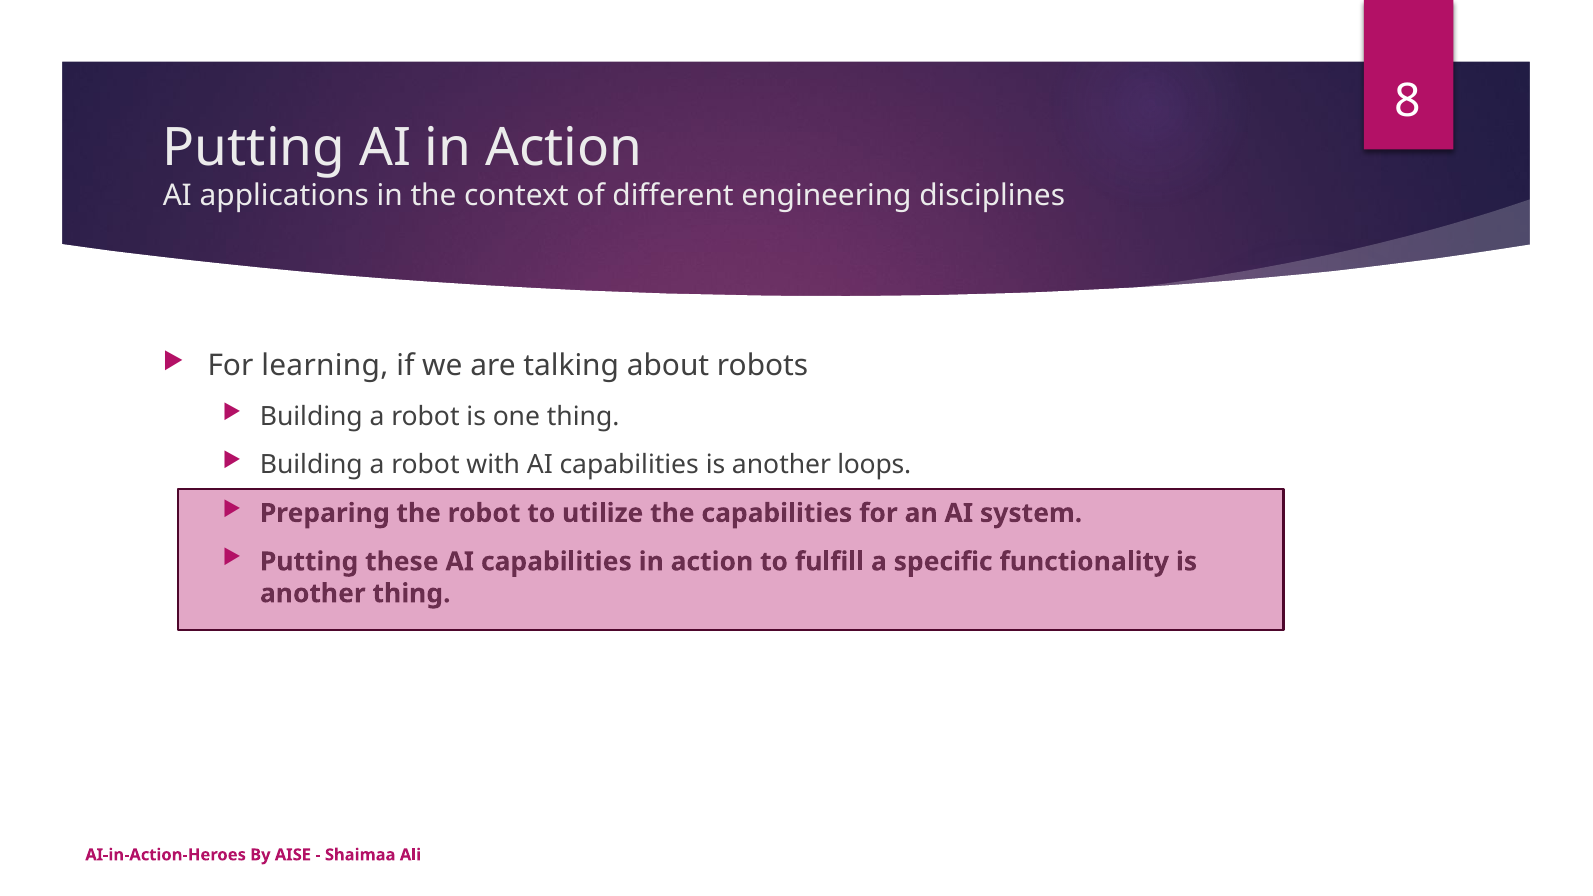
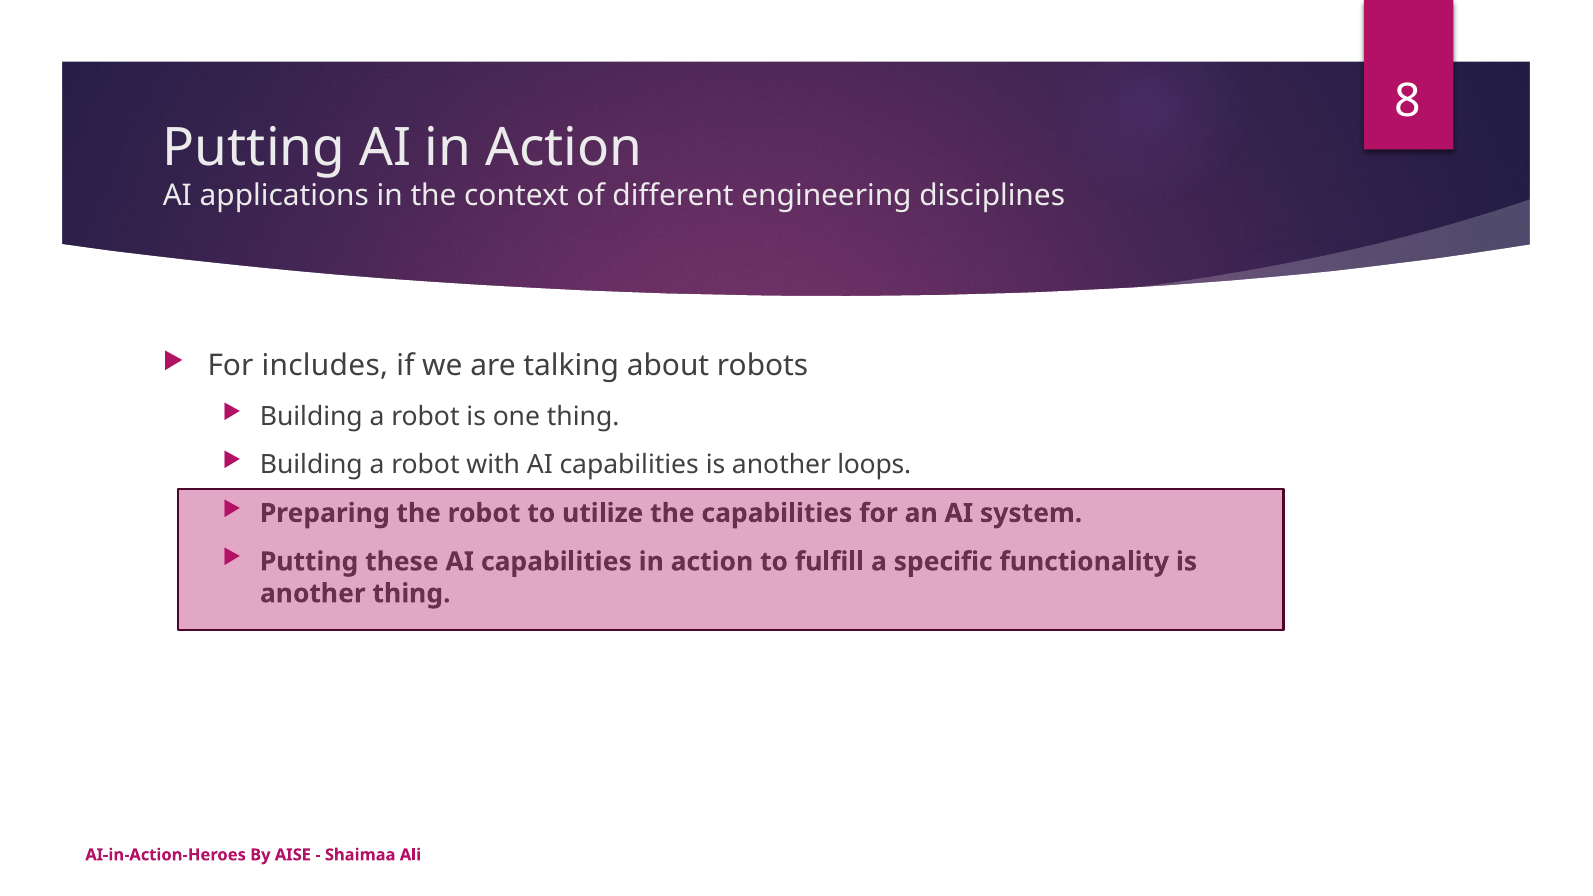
learning: learning -> includes
